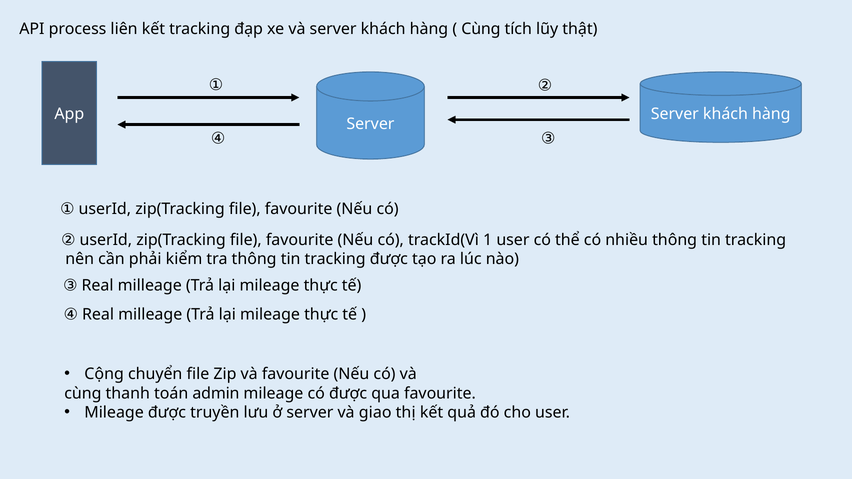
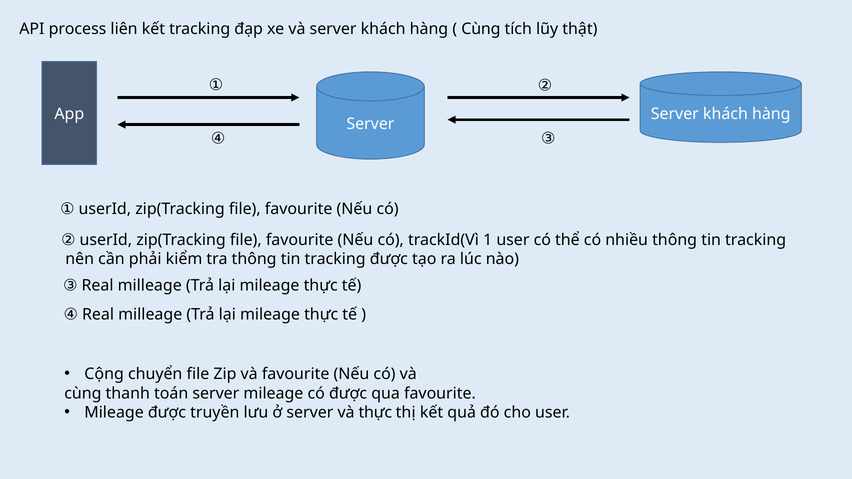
toán admin: admin -> server
và giao: giao -> thực
